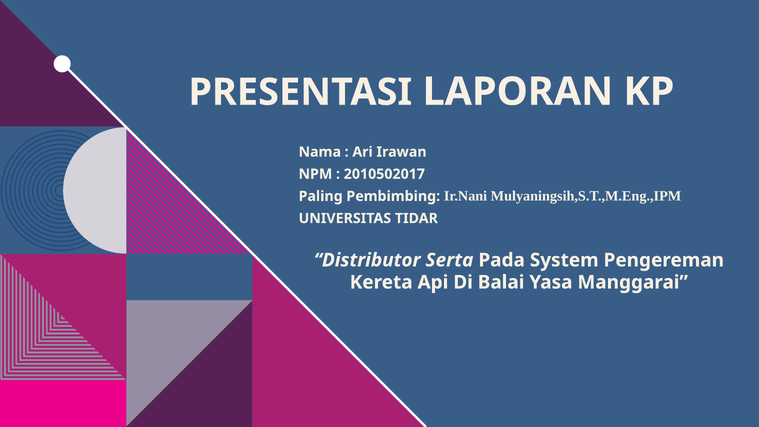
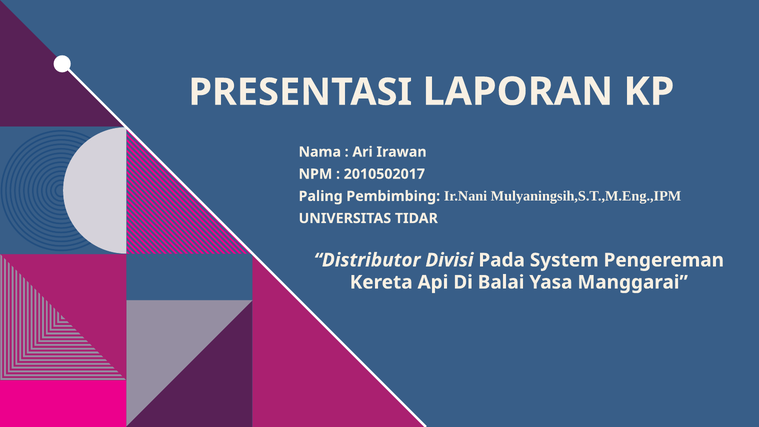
Serta: Serta -> Divisi
